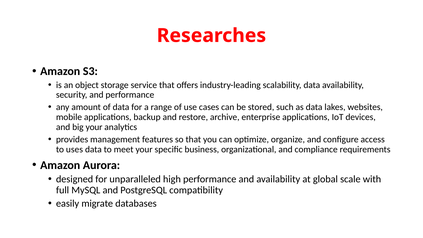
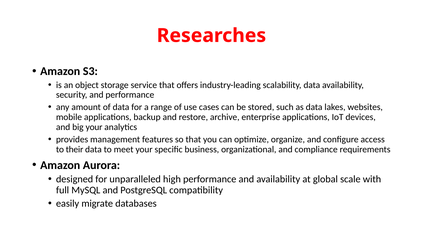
uses: uses -> their
